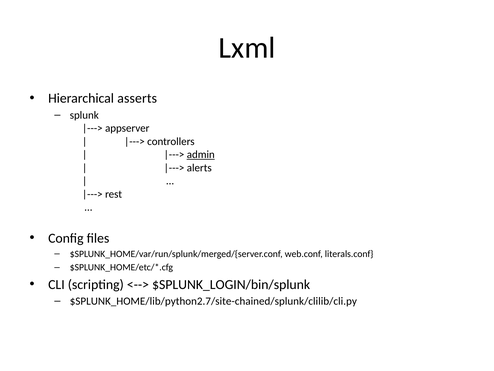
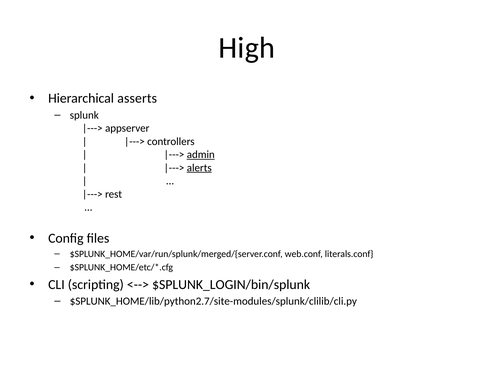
Lxml: Lxml -> High
alerts underline: none -> present
$SPLUNK_HOME/lib/python2.7/site-chained/splunk/clilib/cli.py: $SPLUNK_HOME/lib/python2.7/site-chained/splunk/clilib/cli.py -> $SPLUNK_HOME/lib/python2.7/site-modules/splunk/clilib/cli.py
